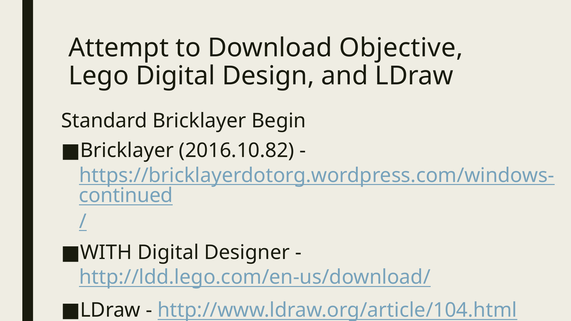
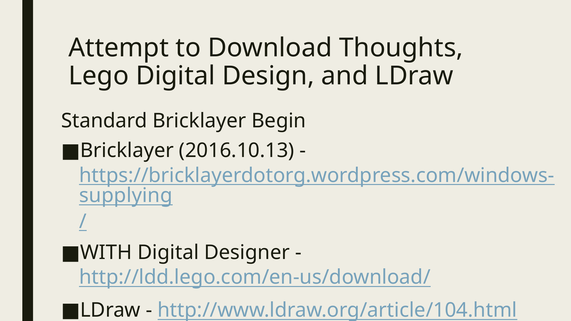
Objective: Objective -> Thoughts
2016.10.82: 2016.10.82 -> 2016.10.13
continued: continued -> supplying
